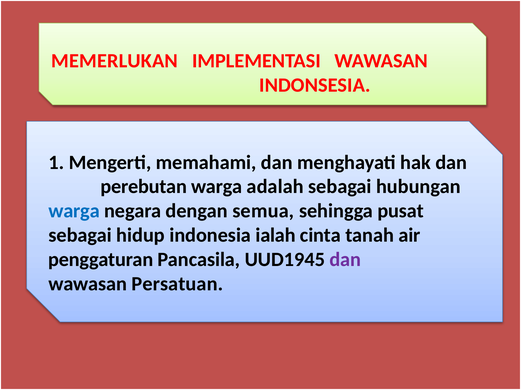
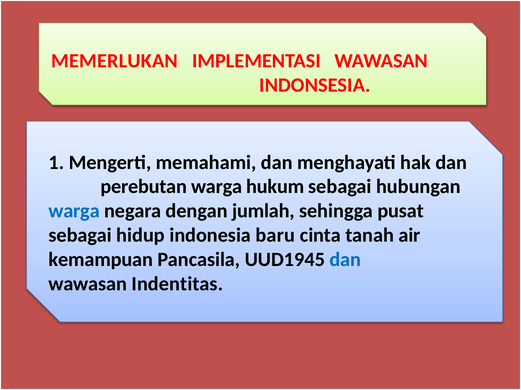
adalah: adalah -> hukum
semua: semua -> jumlah
ialah: ialah -> baru
penggaturan: penggaturan -> kemampuan
dan at (345, 260) colour: purple -> blue
Persatuan: Persatuan -> Indentitas
